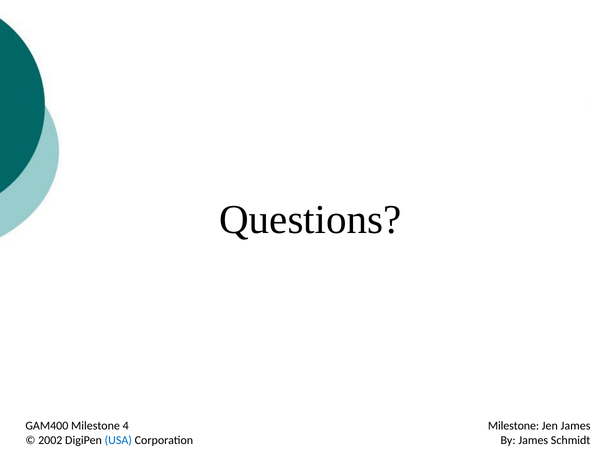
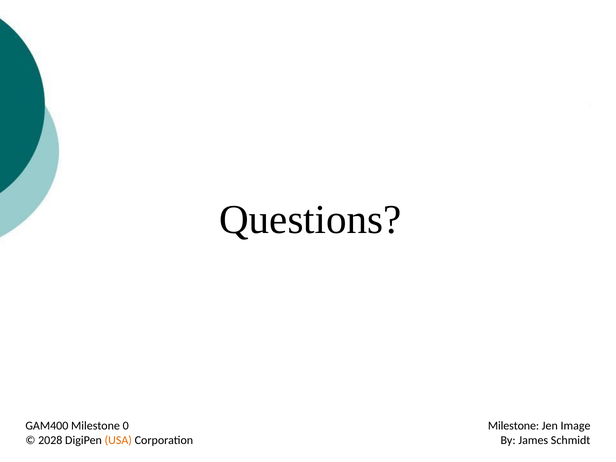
4: 4 -> 0
Jen James: James -> Image
2002: 2002 -> 2028
USA colour: blue -> orange
